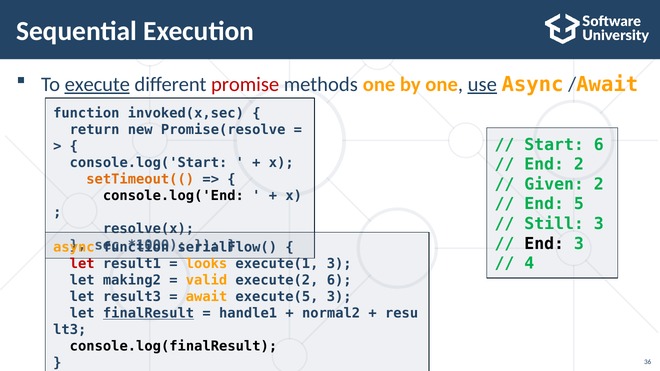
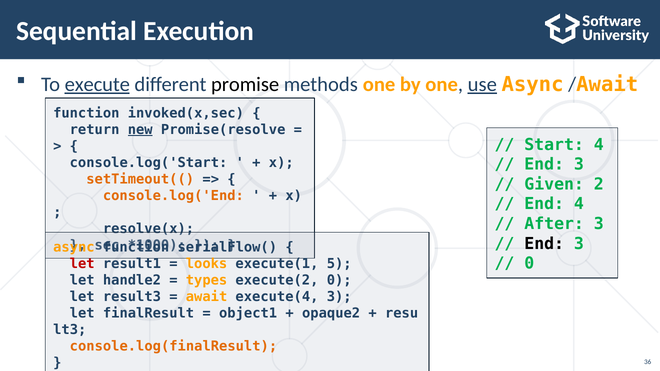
promise colour: red -> black
new underline: none -> present
Start 6: 6 -> 4
2 at (579, 165): 2 -> 3
console.log('End colour: black -> orange
End 5: 5 -> 4
Still: Still -> After
4 at (529, 264): 4 -> 0
execute(1 3: 3 -> 5
making2: making2 -> handle2
valid: valid -> types
execute(2 6: 6 -> 0
execute(5: execute(5 -> execute(4
finalResult underline: present -> none
handle1: handle1 -> object1
normal2: normal2 -> opaque2
console.log(finalResult colour: black -> orange
